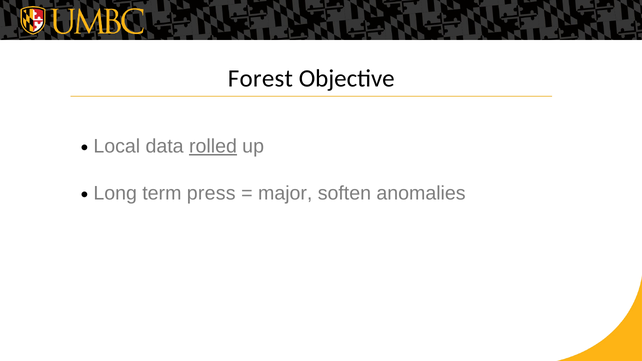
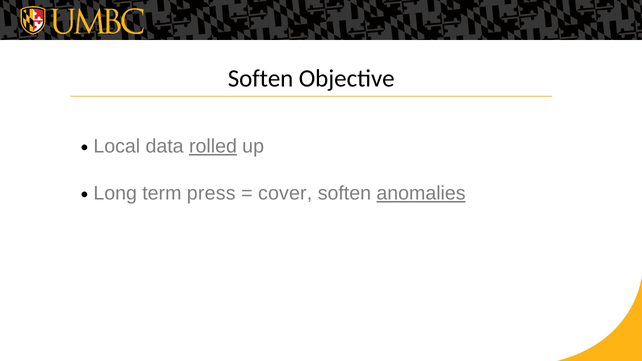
Forest at (260, 79): Forest -> Soften
major: major -> cover
anomalies underline: none -> present
